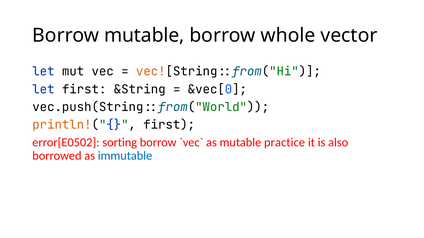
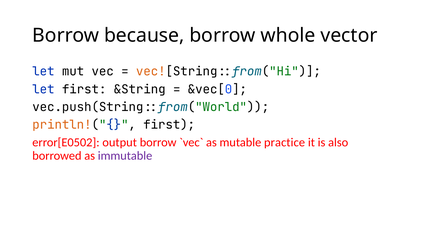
Borrow mutable: mutable -> because
sorting: sorting -> output
immutable colour: blue -> purple
